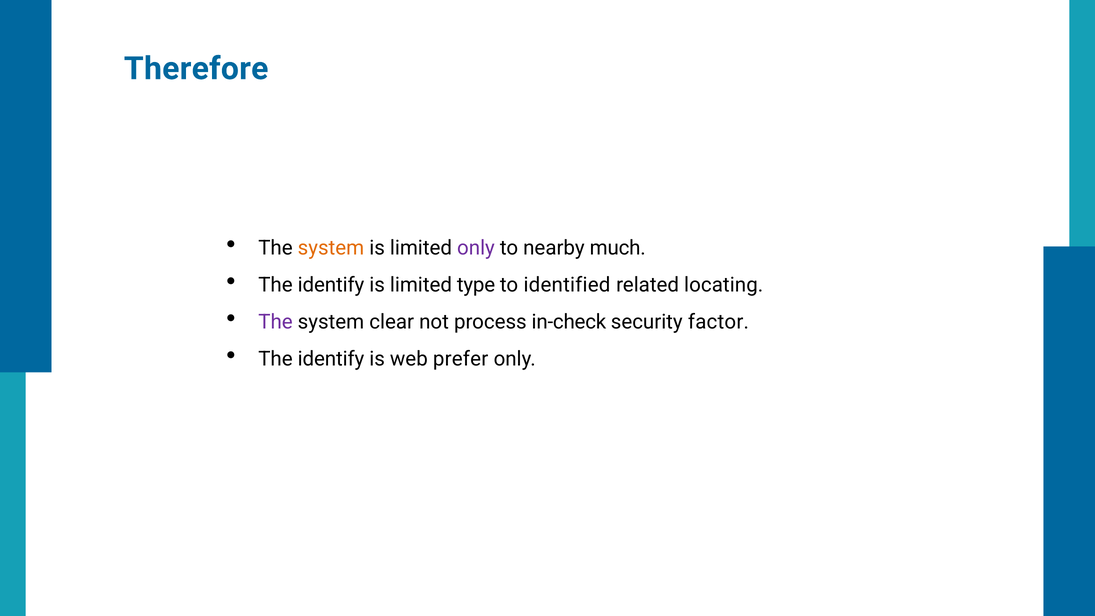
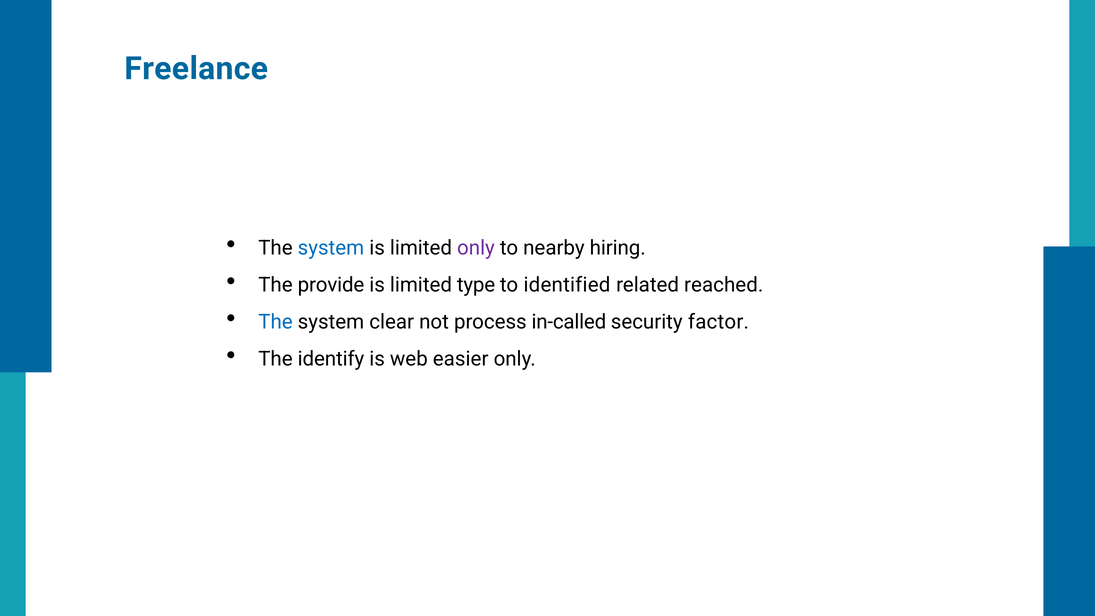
Therefore: Therefore -> Freelance
system at (331, 248) colour: orange -> blue
much: much -> hiring
identify at (331, 285): identify -> provide
locating: locating -> reached
The at (275, 322) colour: purple -> blue
in-check: in-check -> in-called
prefer: prefer -> easier
